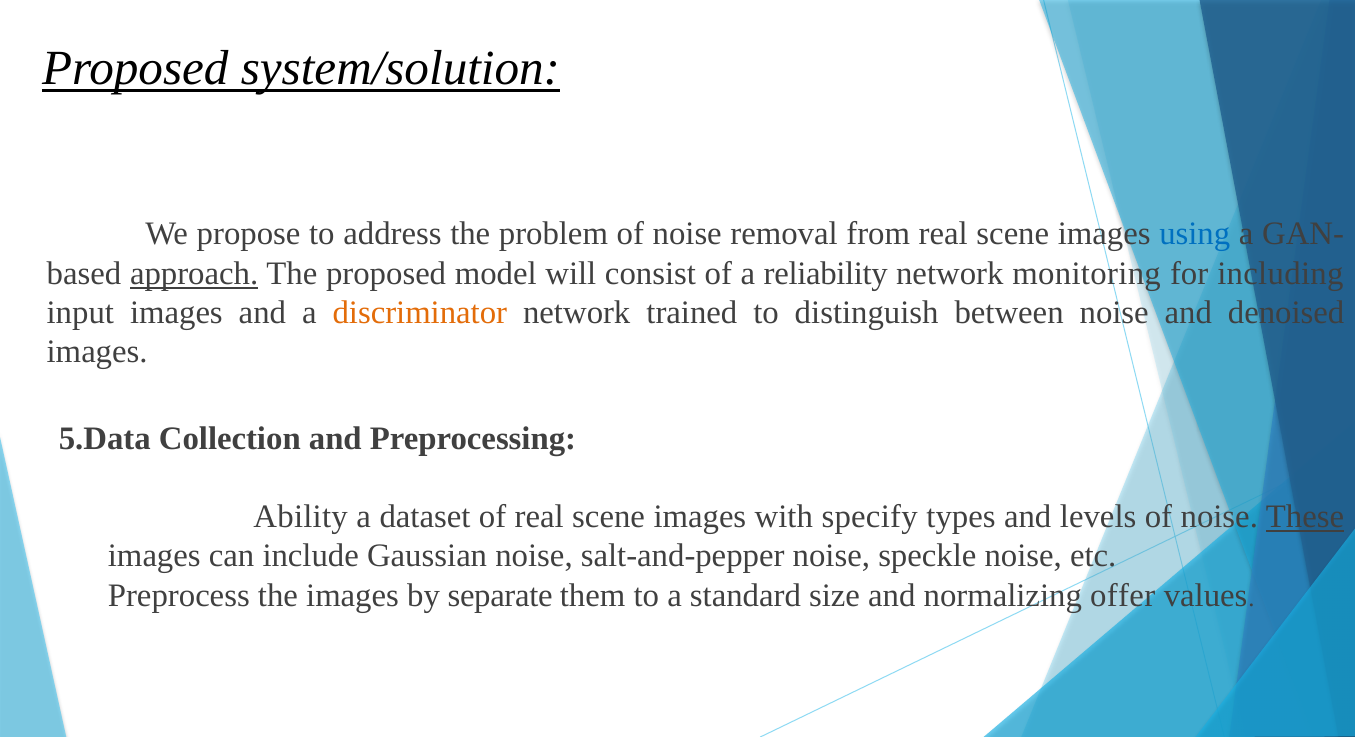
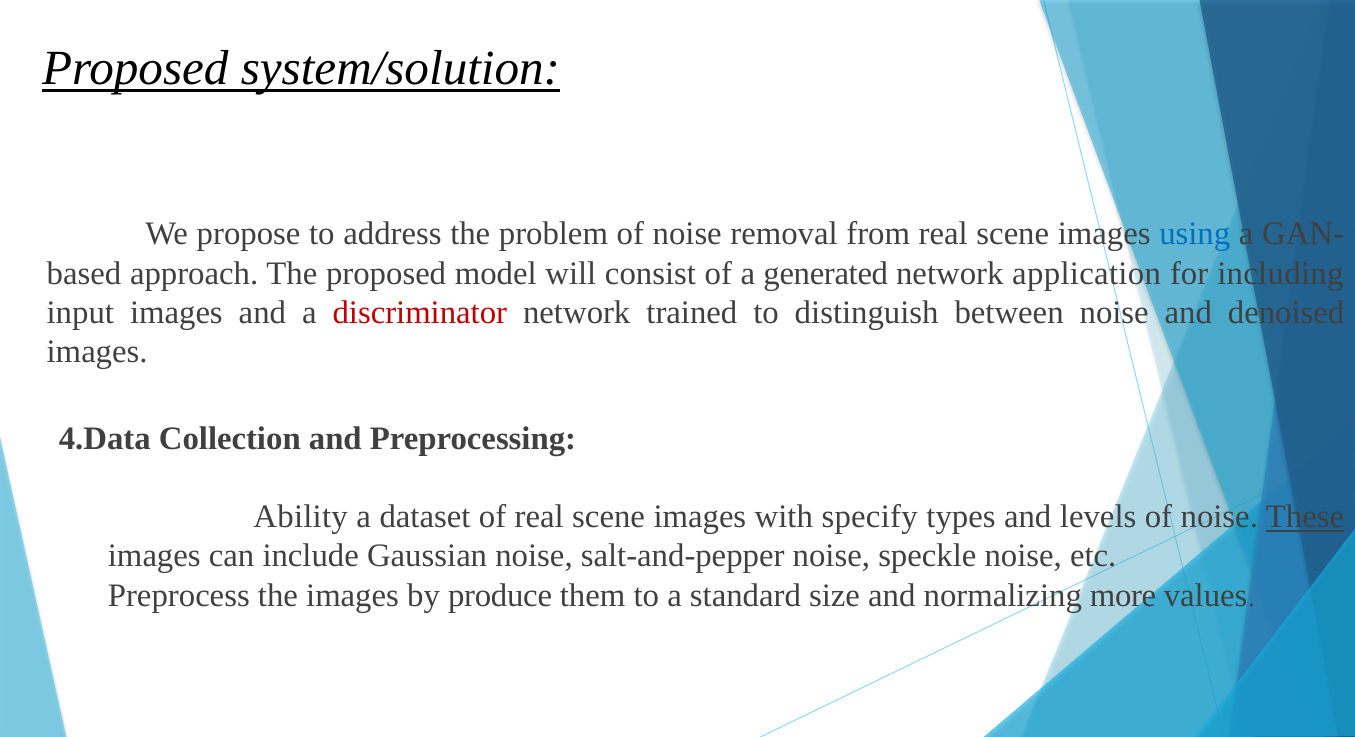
approach underline: present -> none
reliability: reliability -> generated
monitoring: monitoring -> application
discriminator colour: orange -> red
5.Data: 5.Data -> 4.Data
separate: separate -> produce
offer: offer -> more
